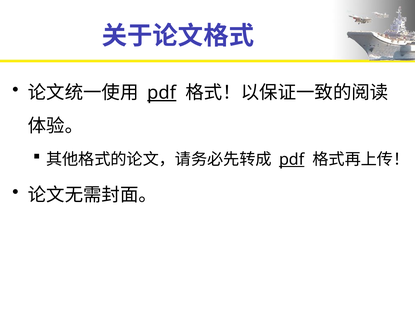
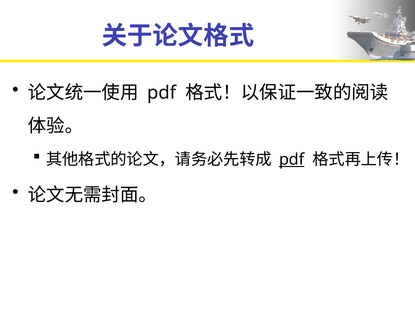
pdf at (162, 93) underline: present -> none
